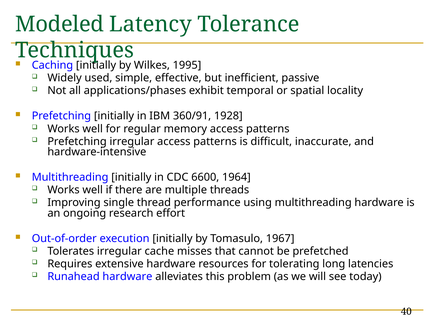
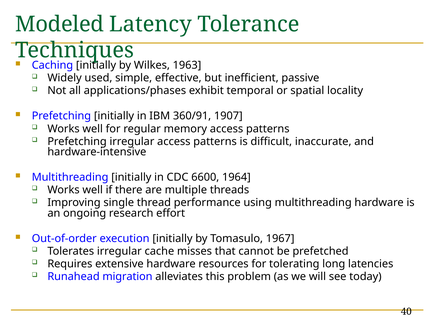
1995: 1995 -> 1963
1928: 1928 -> 1907
Runahead hardware: hardware -> migration
